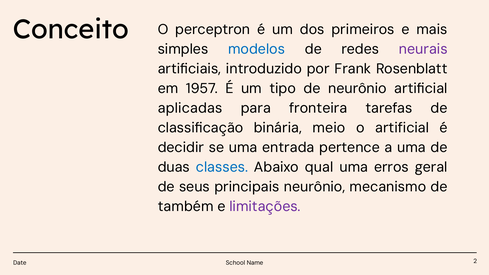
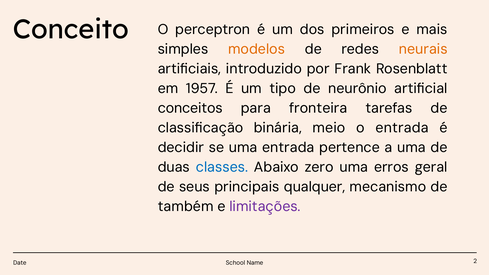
modelos colour: blue -> orange
neurais colour: purple -> orange
aplicadas: aplicadas -> conceitos
o artificial: artificial -> entrada
qual: qual -> zero
principais neurônio: neurônio -> qualquer
